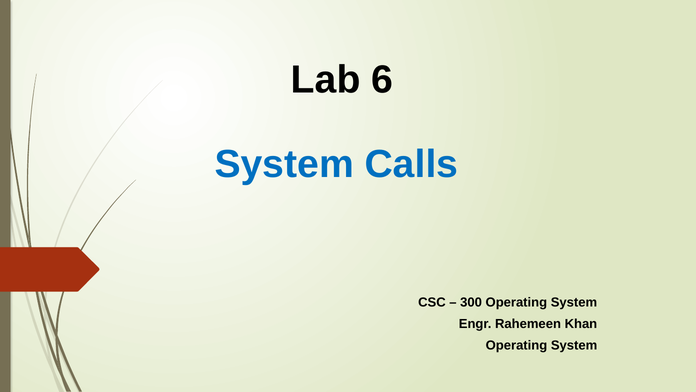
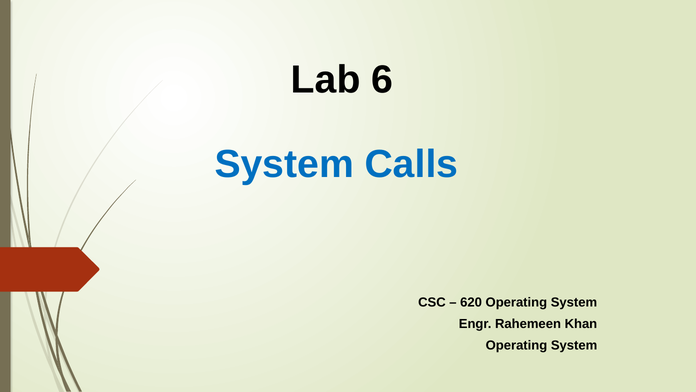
300: 300 -> 620
